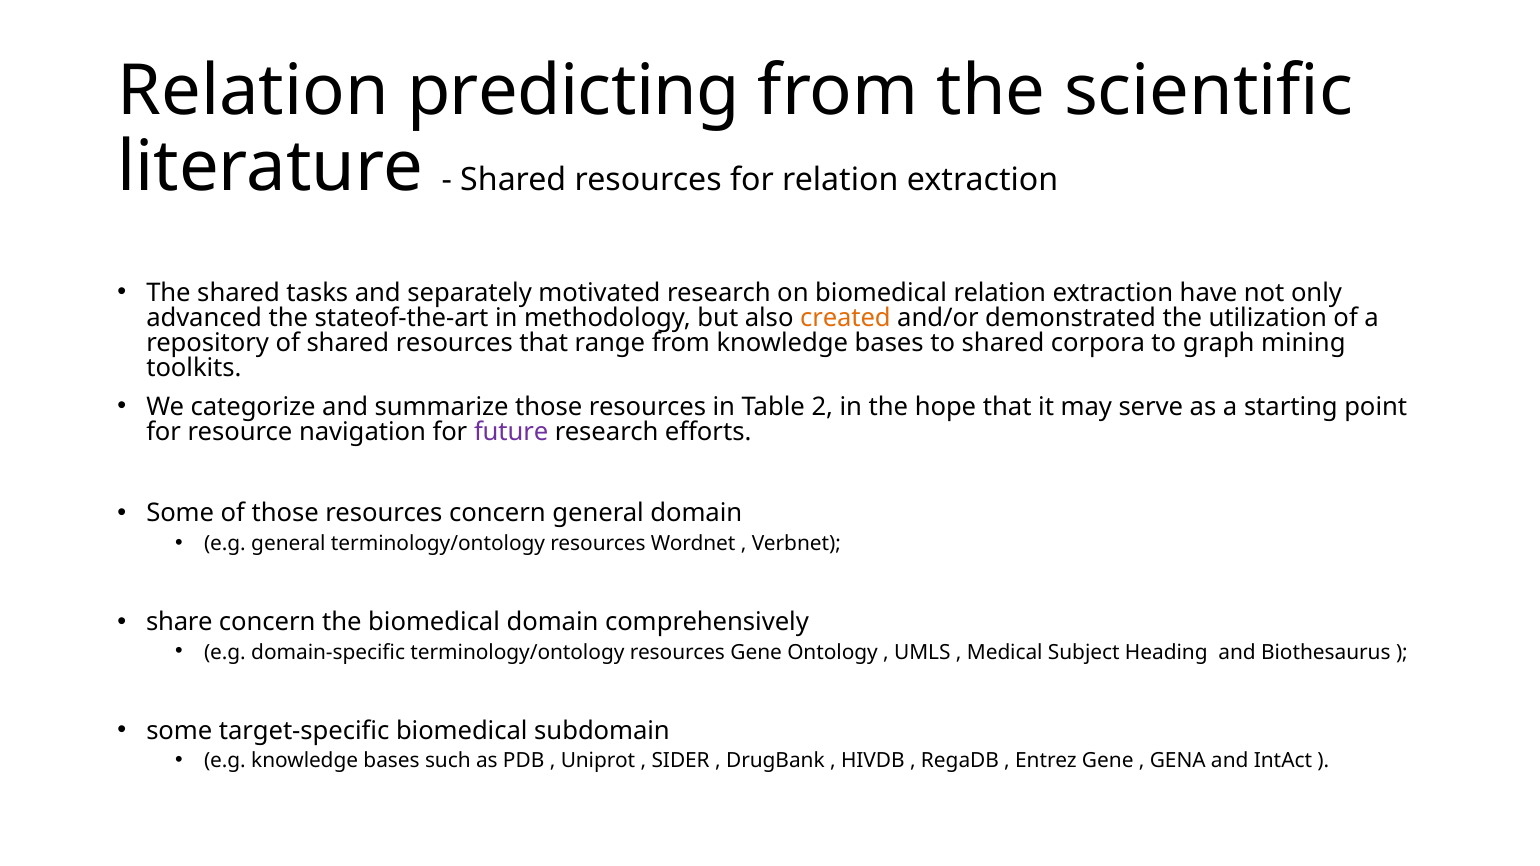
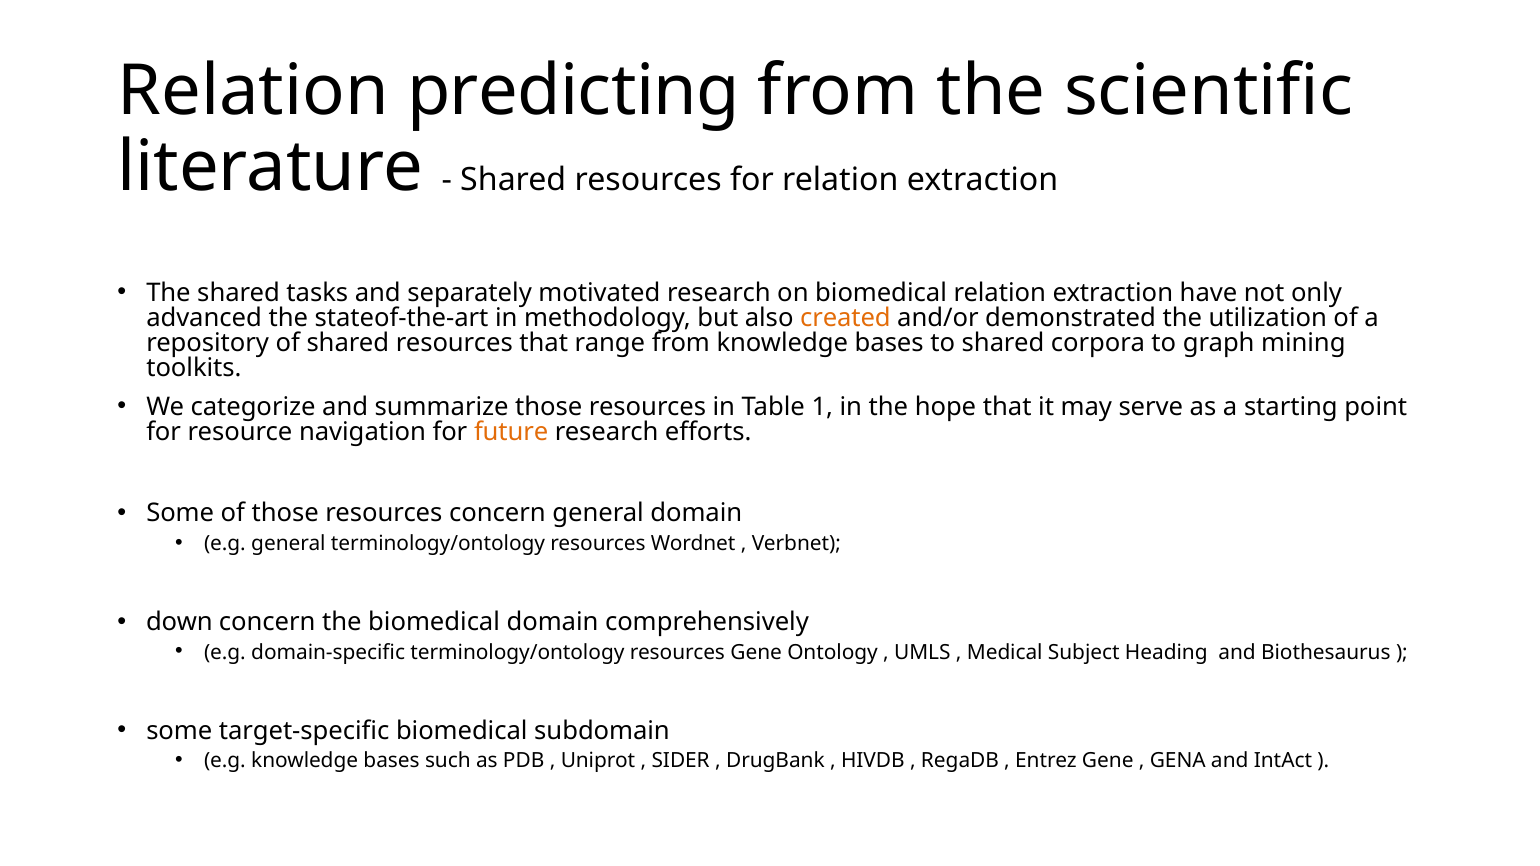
2: 2 -> 1
future colour: purple -> orange
share: share -> down
